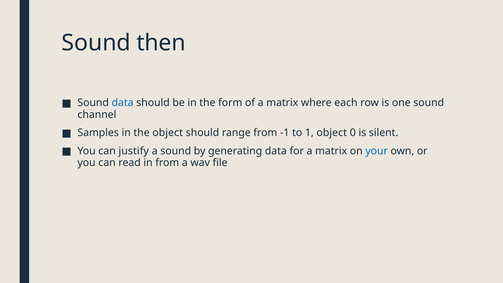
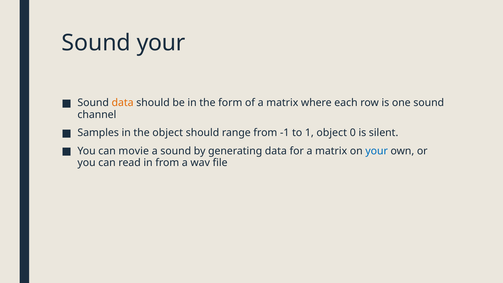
Sound then: then -> your
data at (123, 103) colour: blue -> orange
justify: justify -> movie
